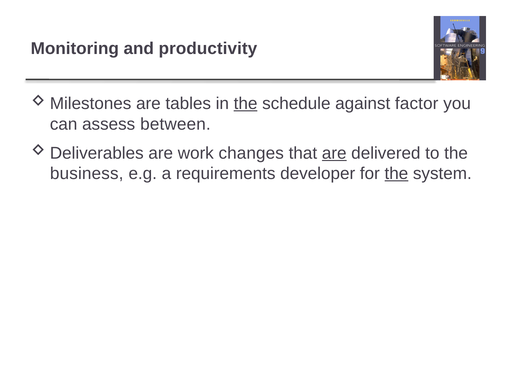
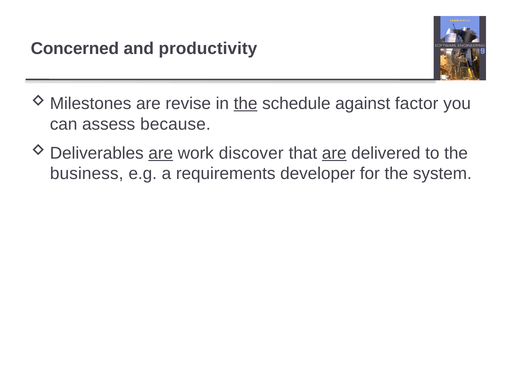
Monitoring: Monitoring -> Concerned
tables: tables -> revise
between: between -> because
are at (161, 153) underline: none -> present
changes: changes -> discover
the at (396, 174) underline: present -> none
